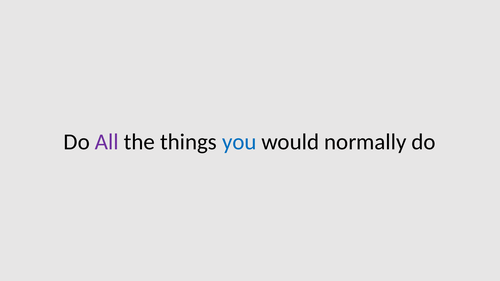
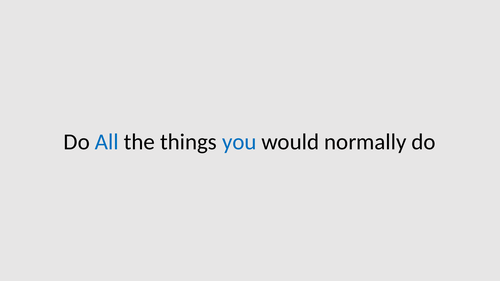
All colour: purple -> blue
